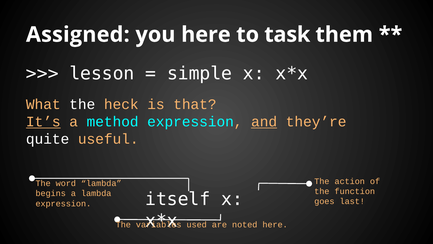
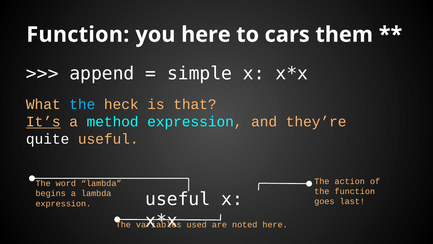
Assigned at (78, 35): Assigned -> Function
task: task -> cars
lesson: lesson -> append
the at (82, 104) colour: white -> light blue
and underline: present -> none
itself at (178, 199): itself -> useful
